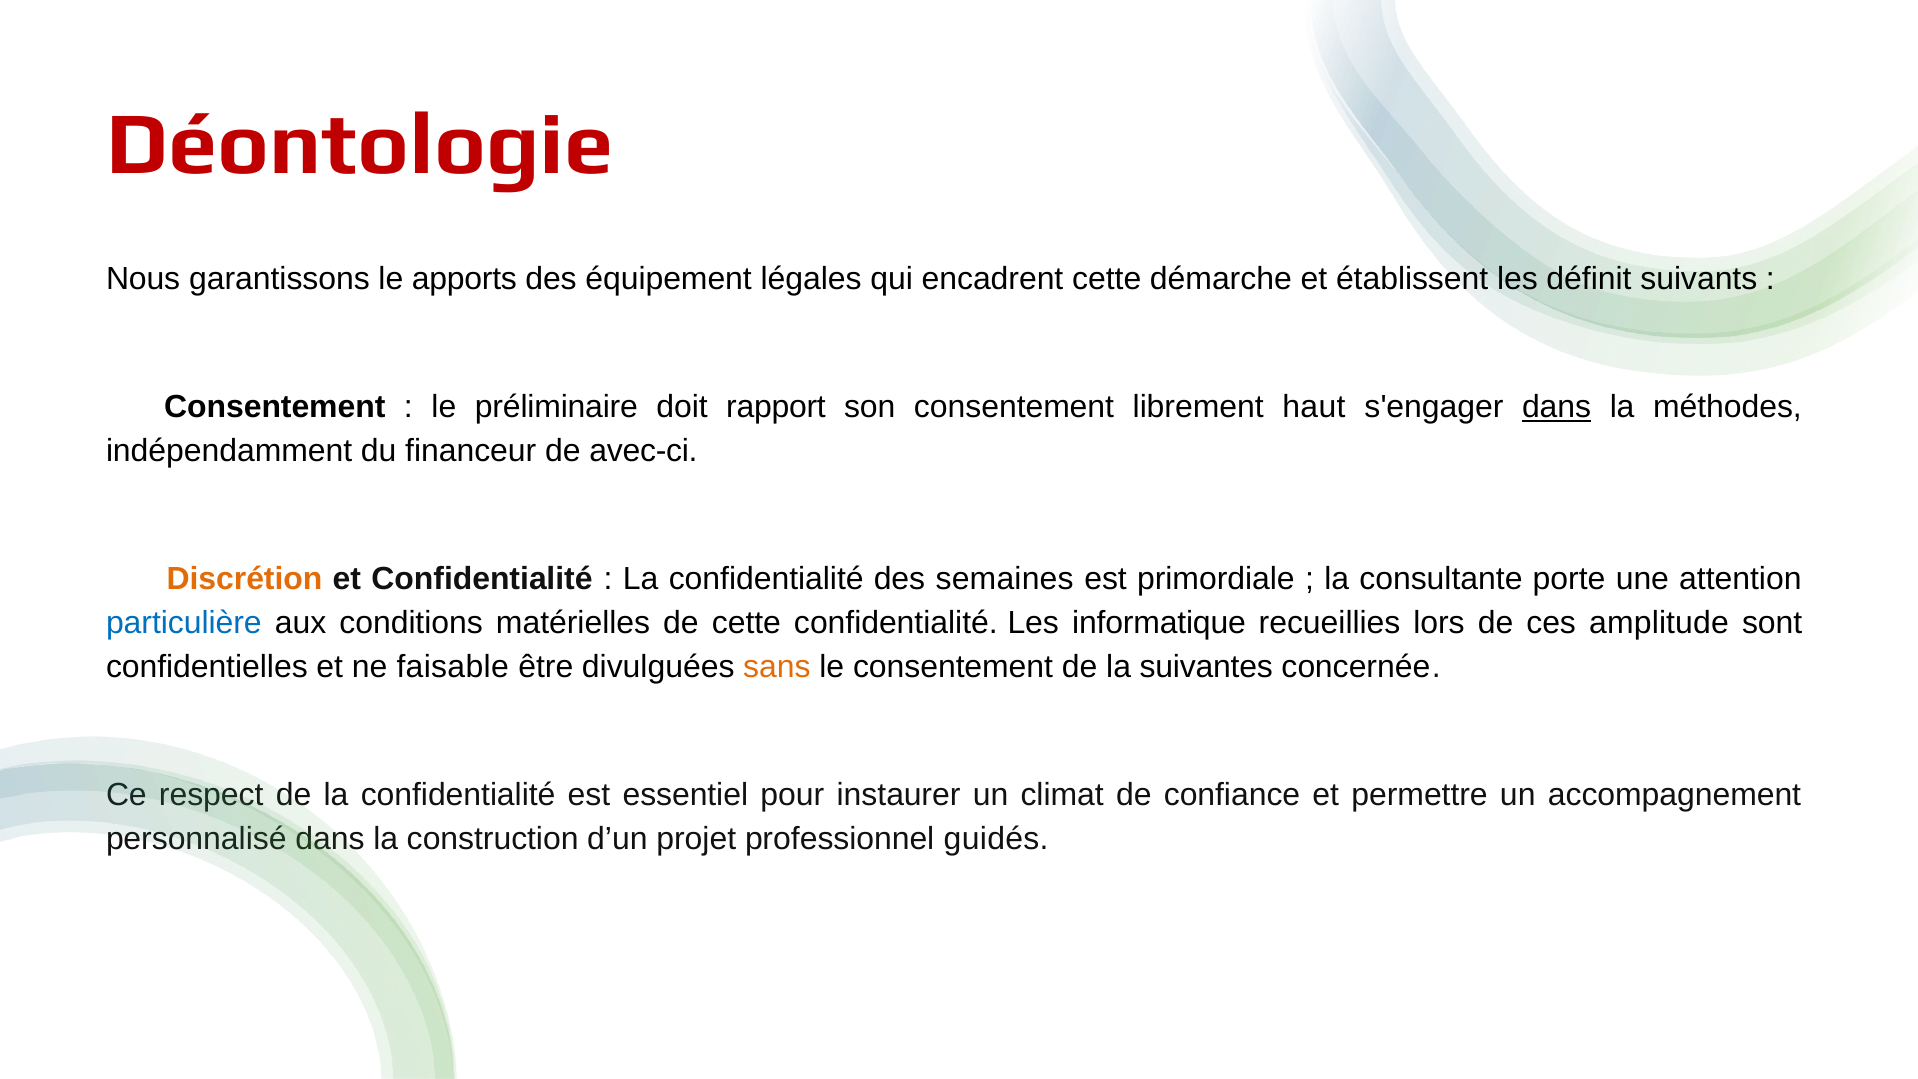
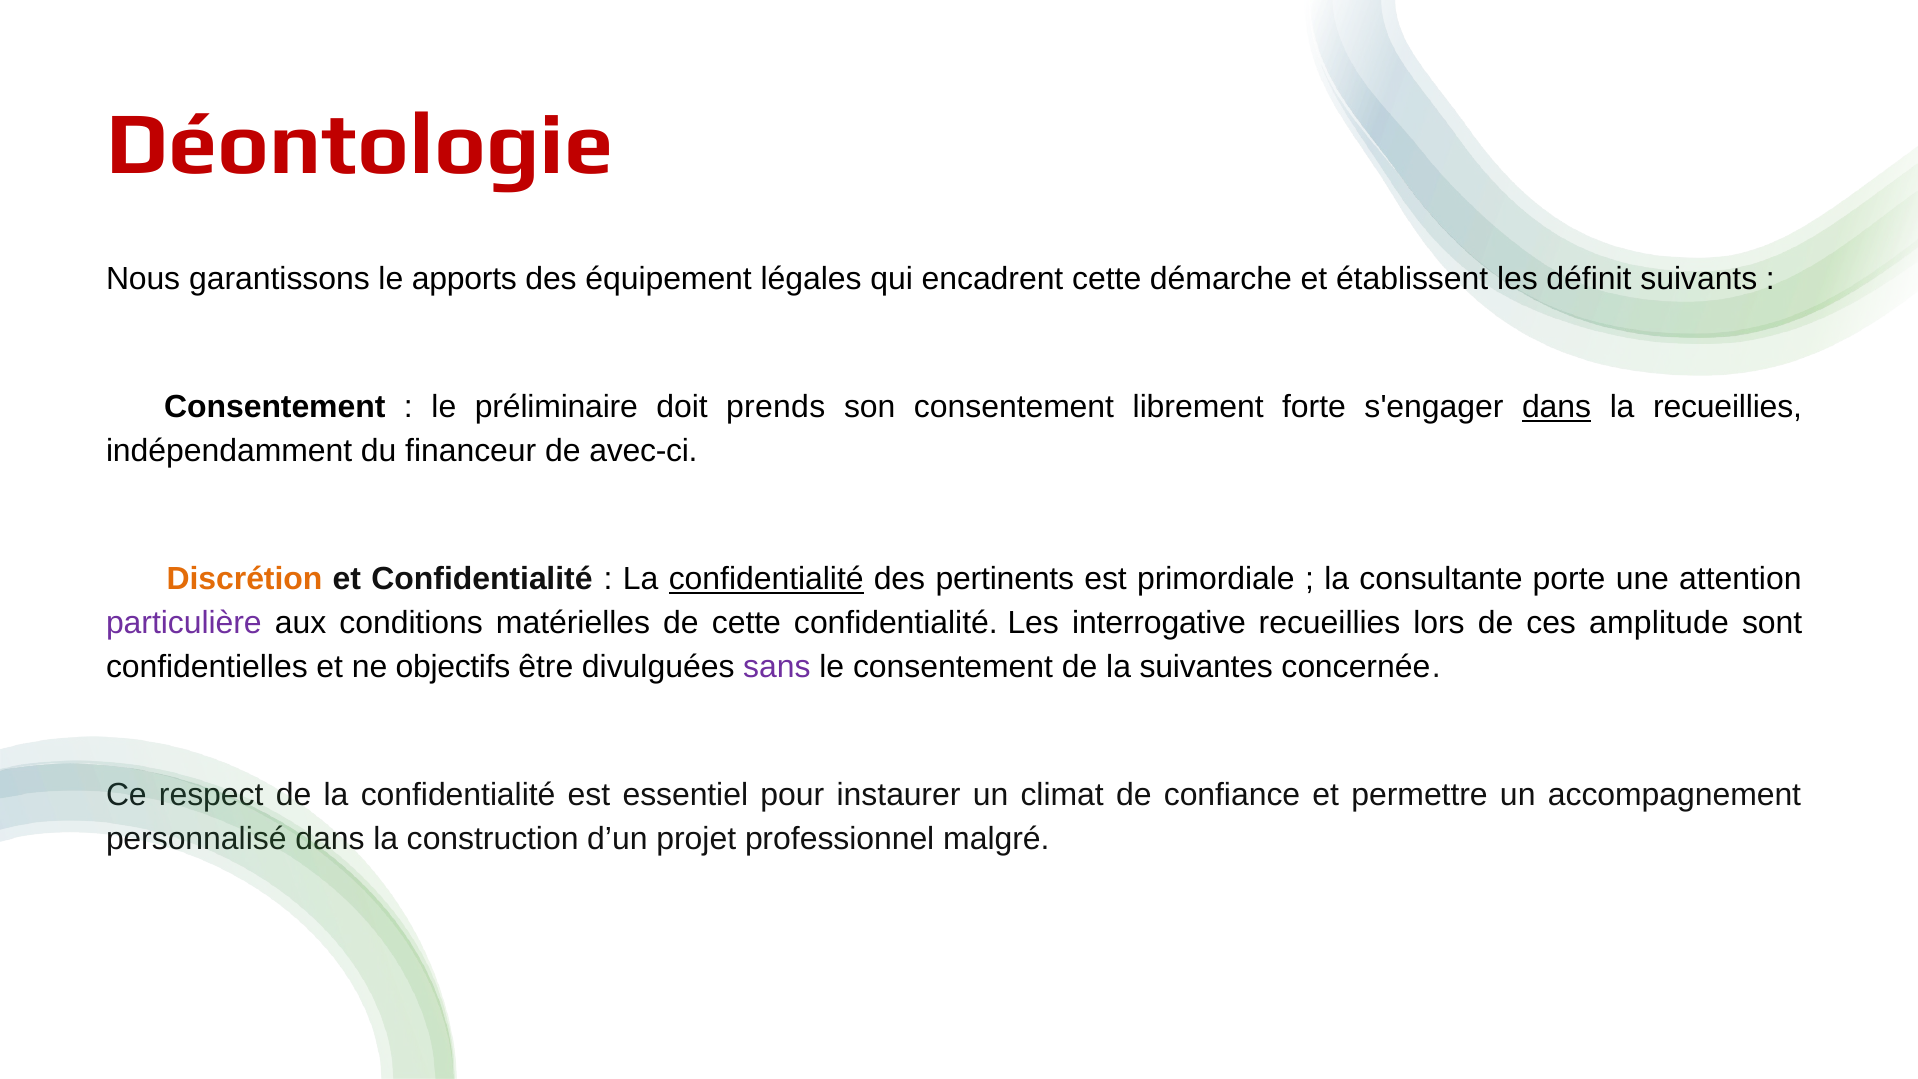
rapport: rapport -> prends
haut: haut -> forte
la méthodes: méthodes -> recueillies
confidentialité at (766, 579) underline: none -> present
semaines: semaines -> pertinents
particulière colour: blue -> purple
informatique: informatique -> interrogative
faisable: faisable -> objectifs
sans colour: orange -> purple
guidés: guidés -> malgré
